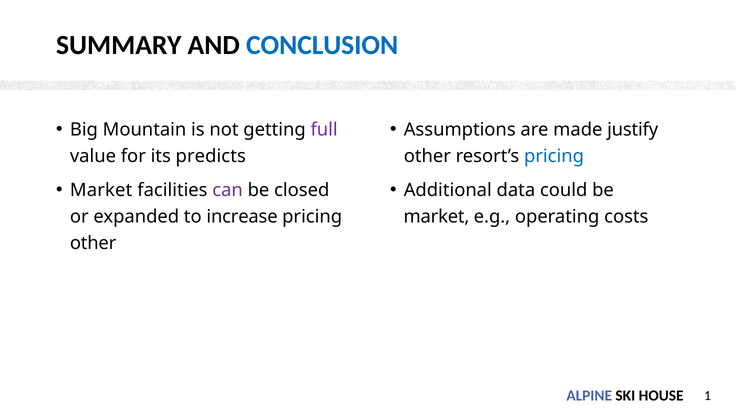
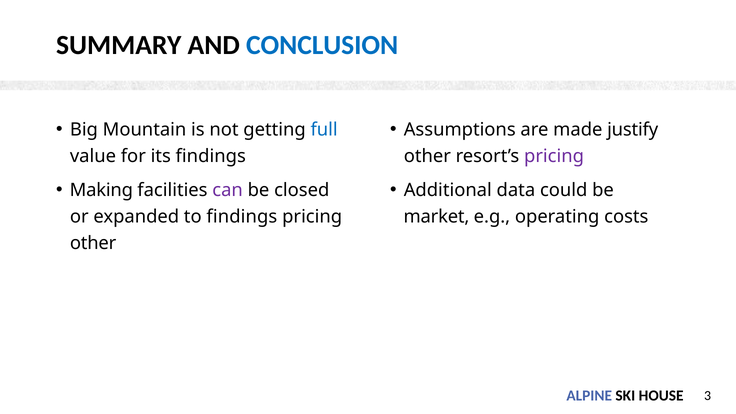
full colour: purple -> blue
its predicts: predicts -> findings
pricing at (554, 156) colour: blue -> purple
Market at (101, 190): Market -> Making
to increase: increase -> findings
1: 1 -> 3
